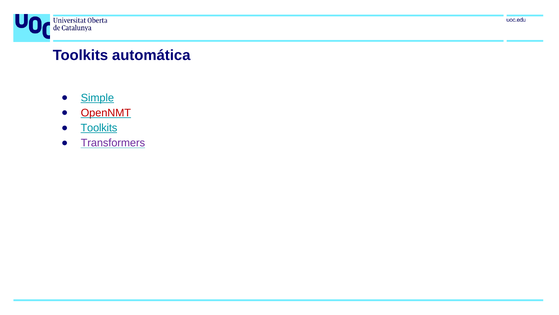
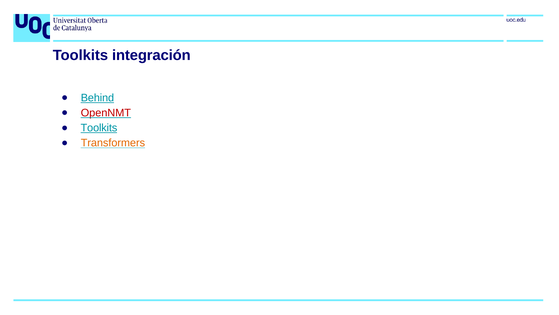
automática: automática -> integración
Simple: Simple -> Behind
Transformers colour: purple -> orange
